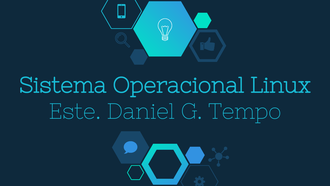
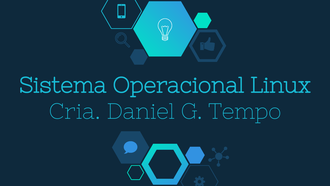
Este: Este -> Cria
